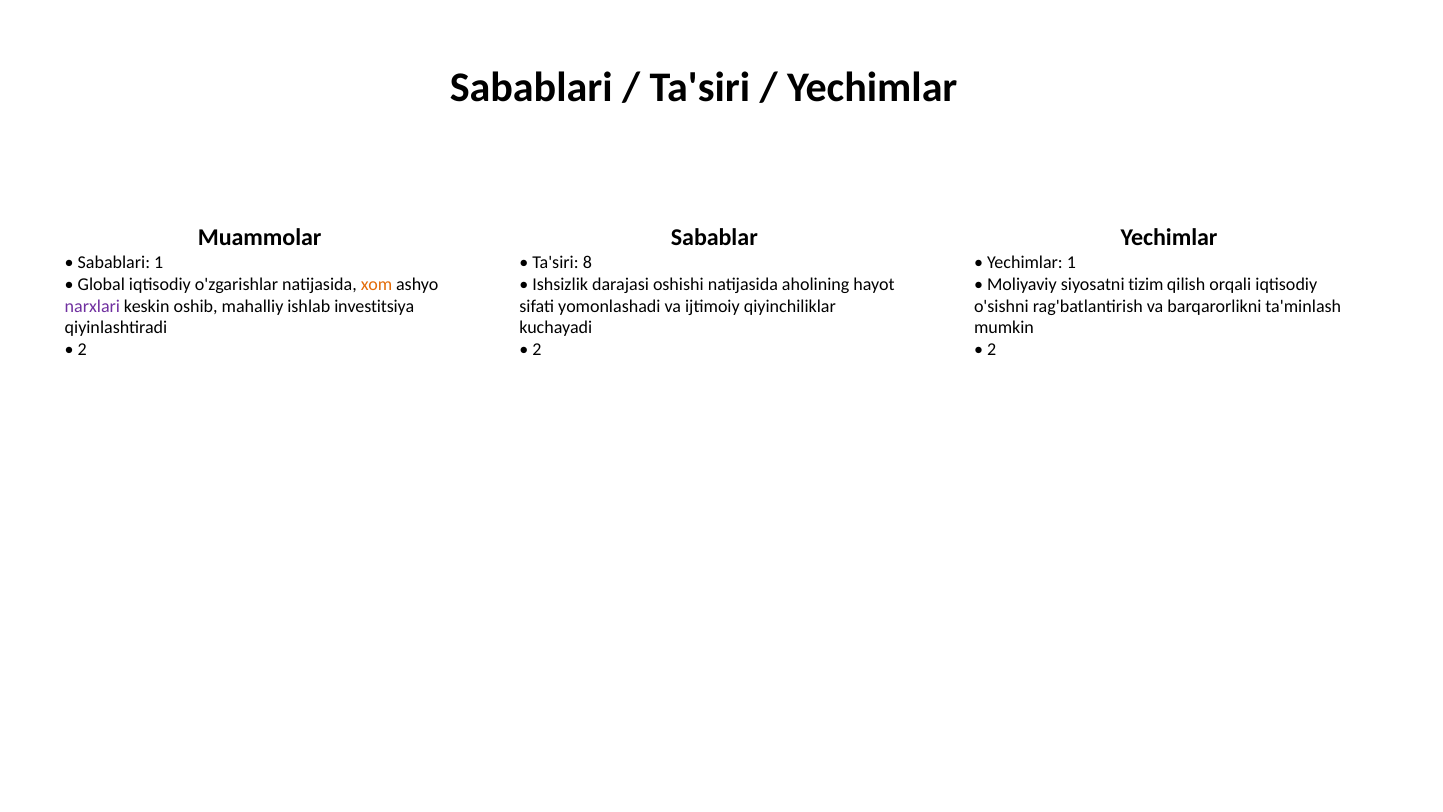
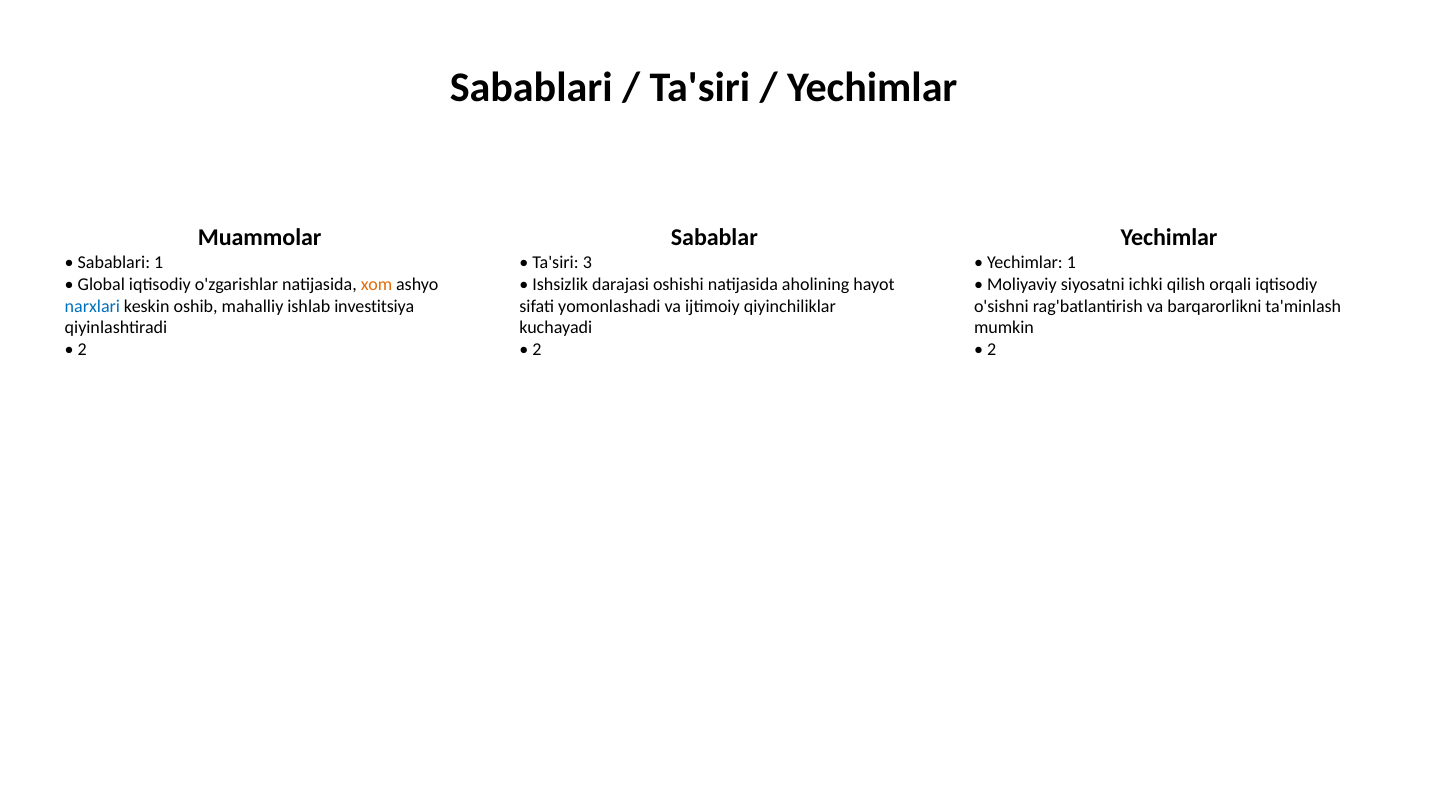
8: 8 -> 3
tizim: tizim -> ichki
narxlari colour: purple -> blue
